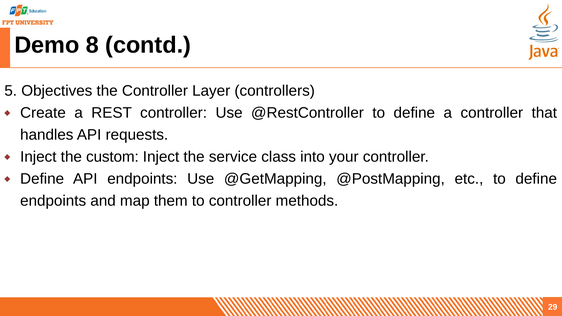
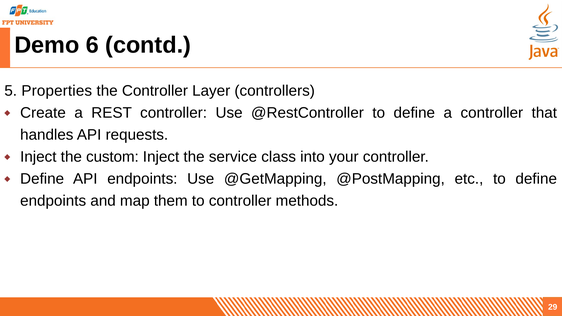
8: 8 -> 6
Objectives: Objectives -> Properties
